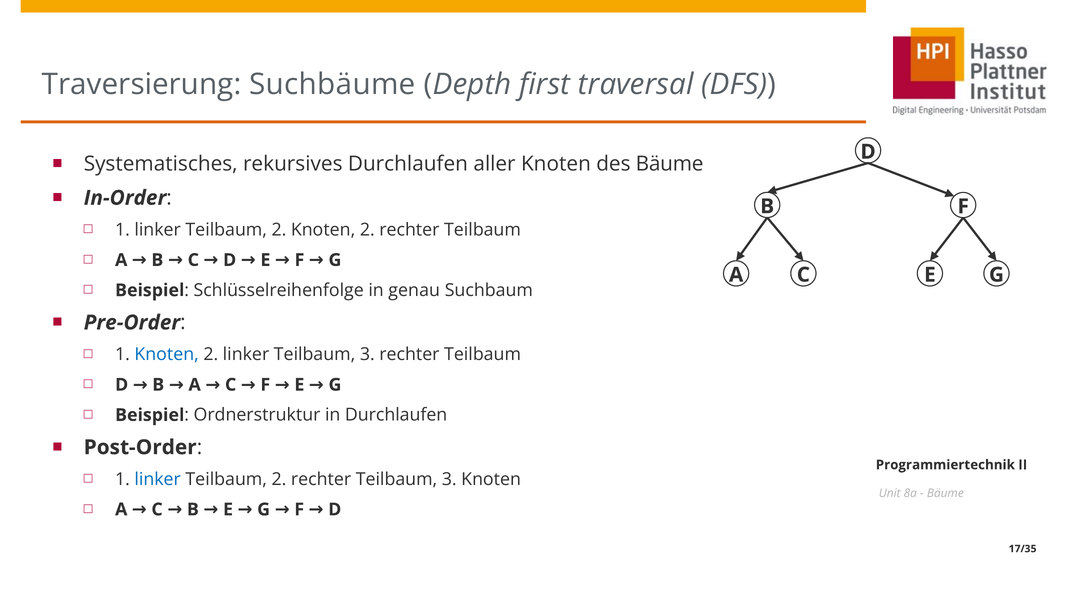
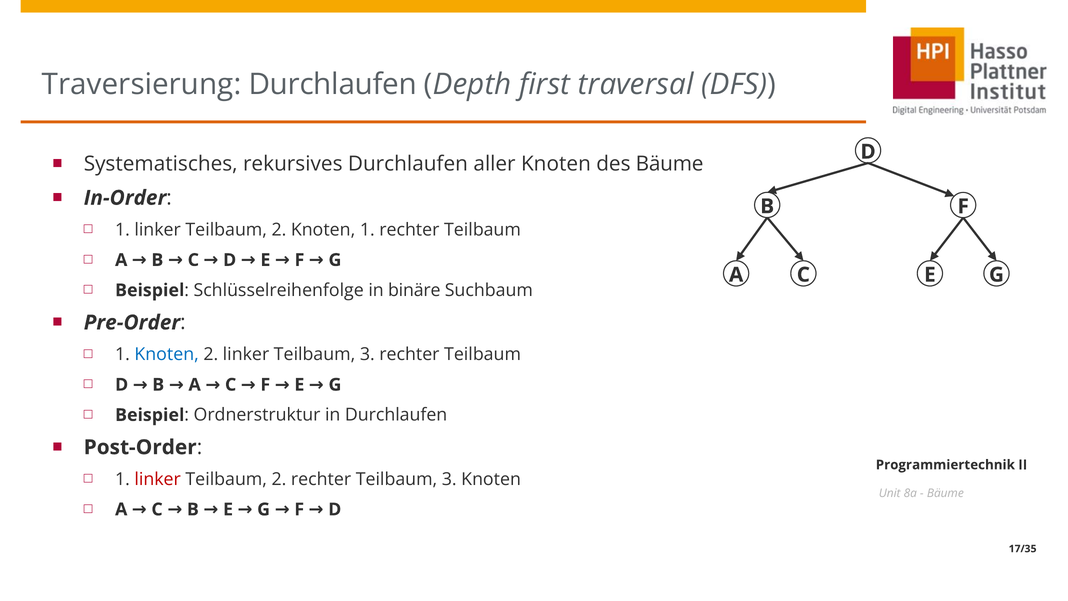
Traversierung Suchbäume: Suchbäume -> Durchlaufen
2 Knoten 2: 2 -> 1
genau: genau -> binäre
linker at (158, 479) colour: blue -> red
